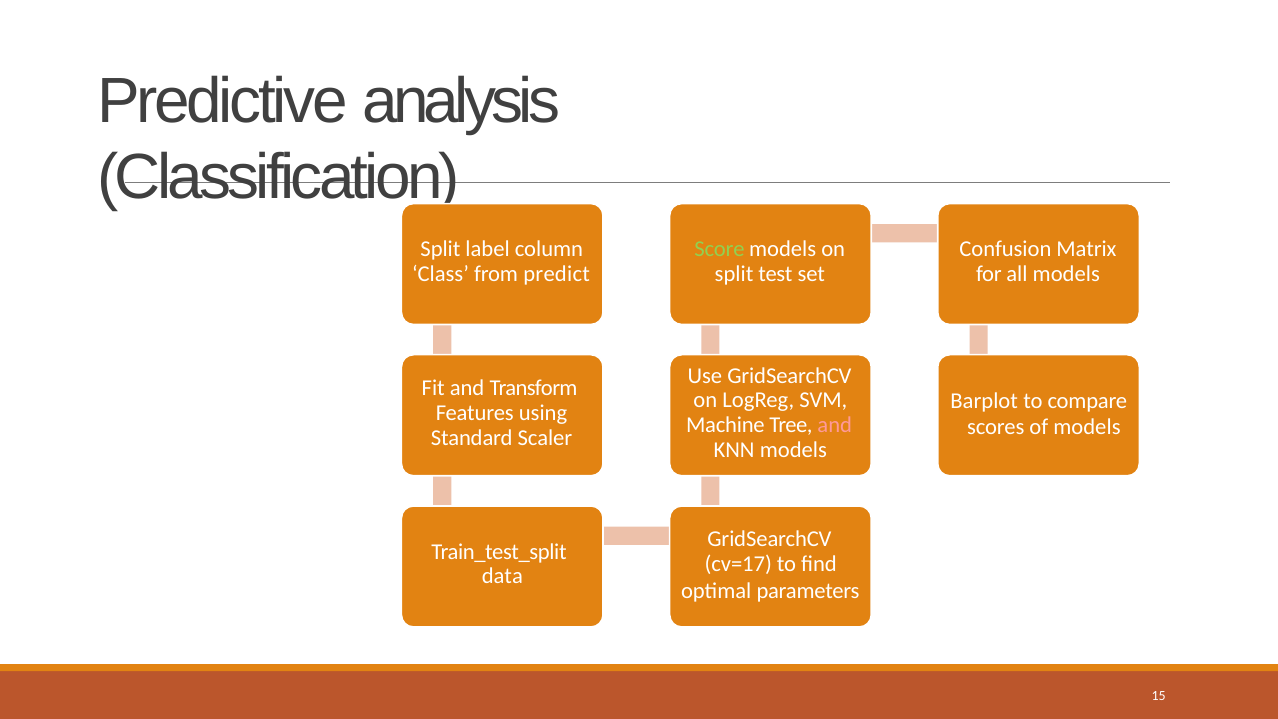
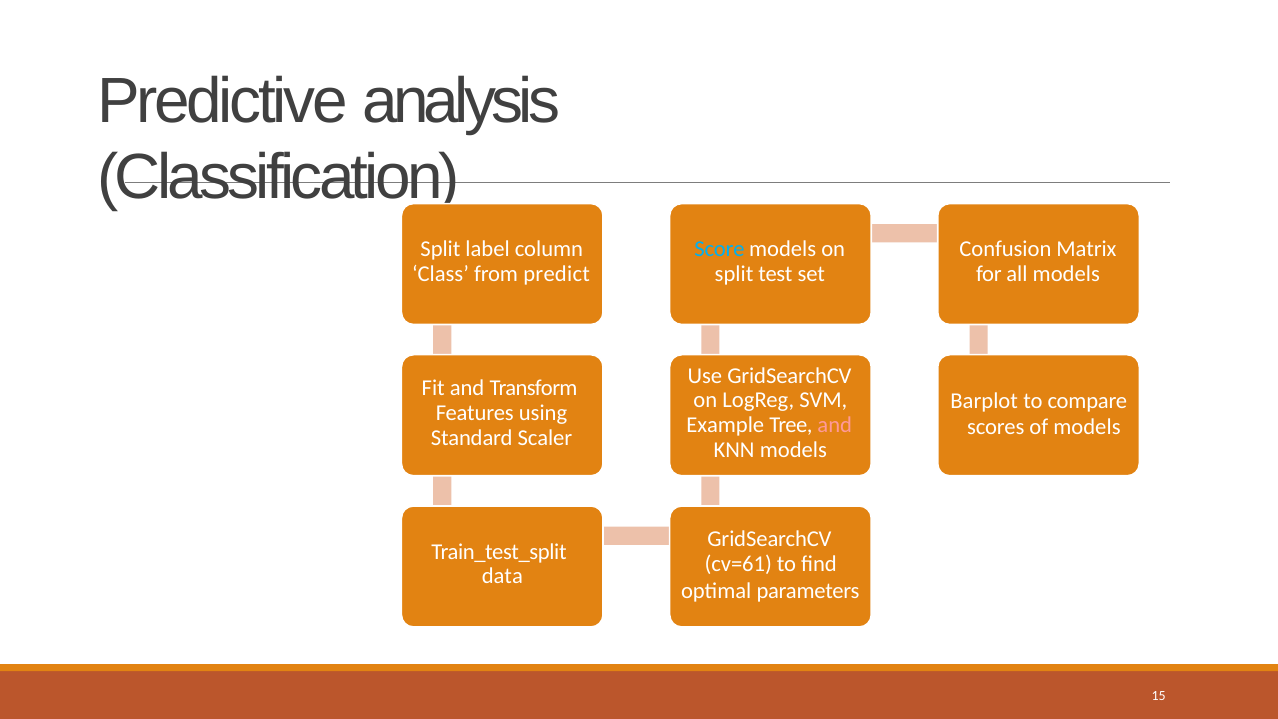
Score colour: light green -> light blue
Machine: Machine -> Example
cv=17: cv=17 -> cv=61
